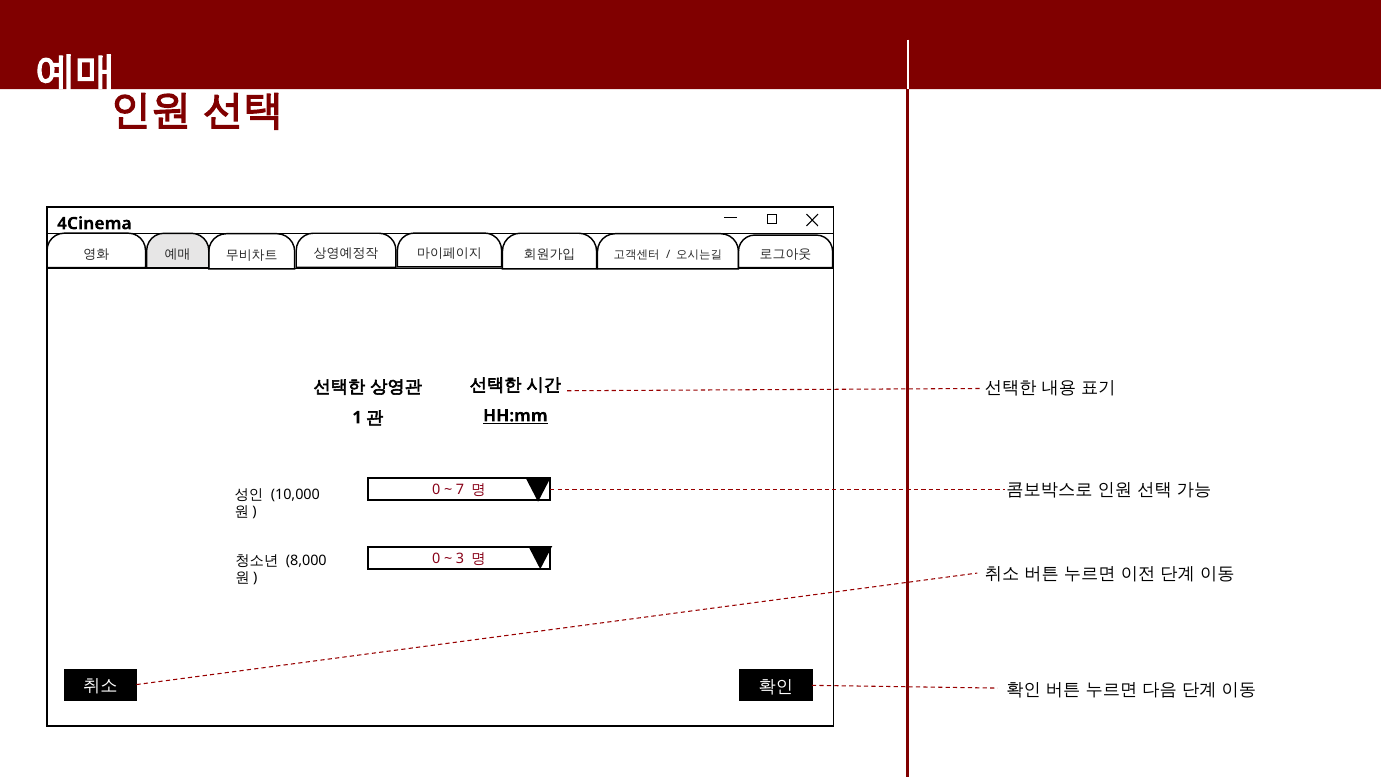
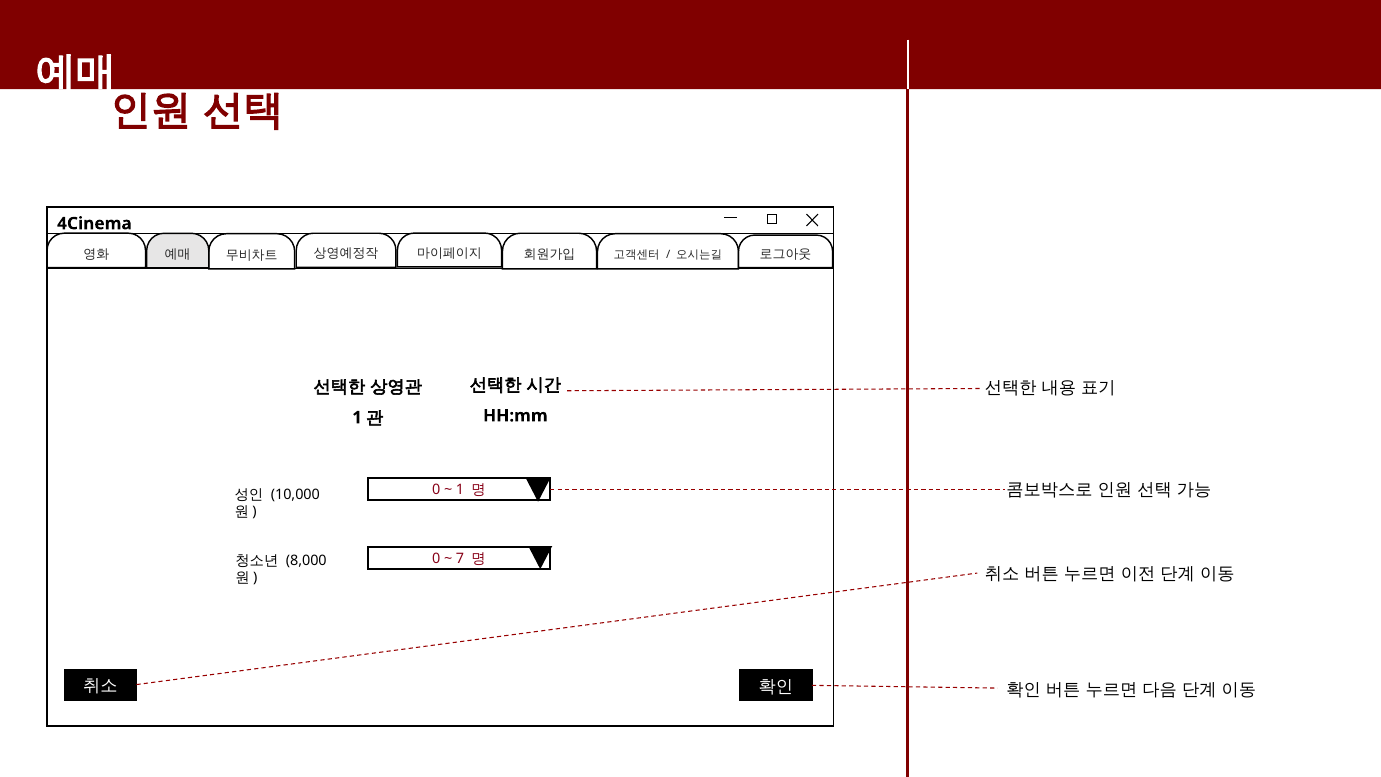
HH:mm underline: present -> none
7 at (460, 490): 7 -> 1
3: 3 -> 7
